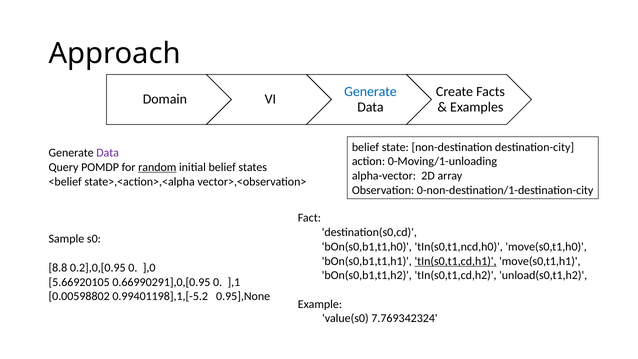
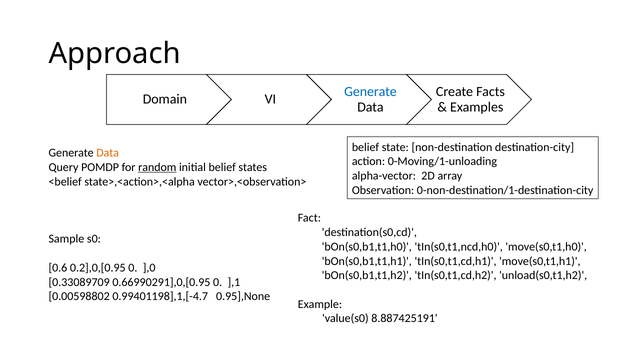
Data at (108, 153) colour: purple -> orange
tIn(s0,t1,cd,h1 underline: present -> none
8.8: 8.8 -> 0.6
5.66920105: 5.66920105 -> 0.33089709
0.99401198],1,[-5.2: 0.99401198],1,[-5.2 -> 0.99401198],1,[-4.7
7.769342324: 7.769342324 -> 8.887425191
